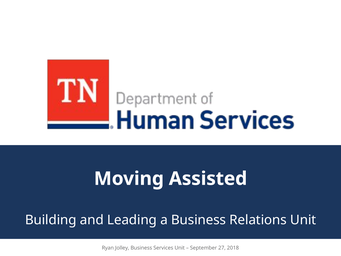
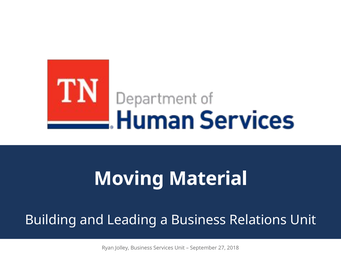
Assisted: Assisted -> Material
